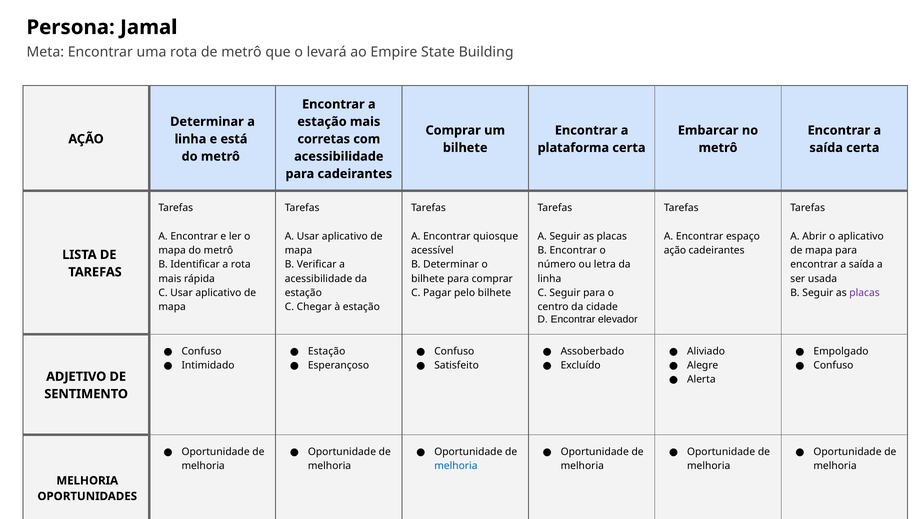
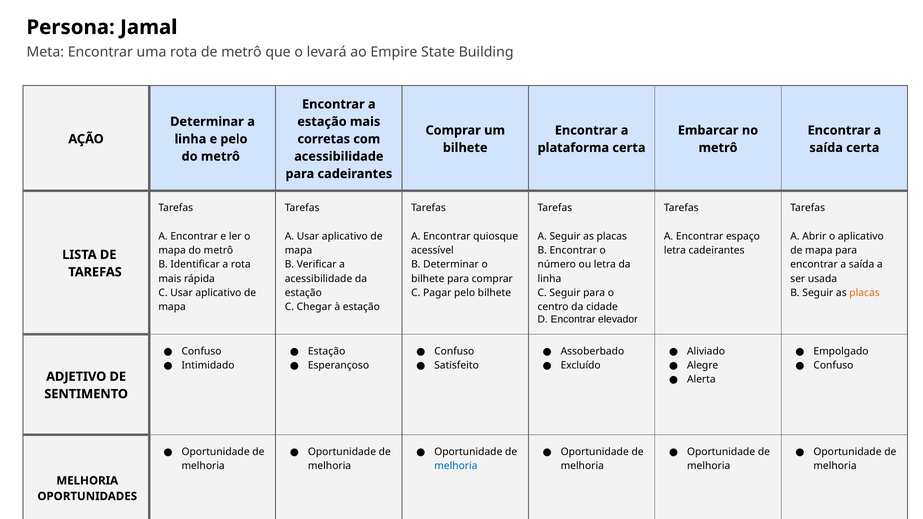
e está: está -> pelo
ação at (675, 250): ação -> letra
placas at (865, 293) colour: purple -> orange
